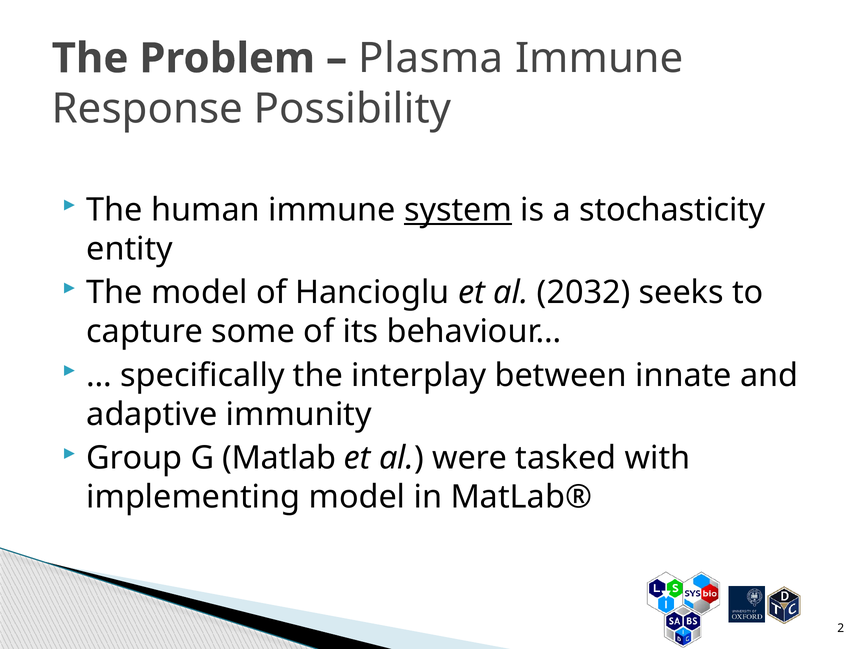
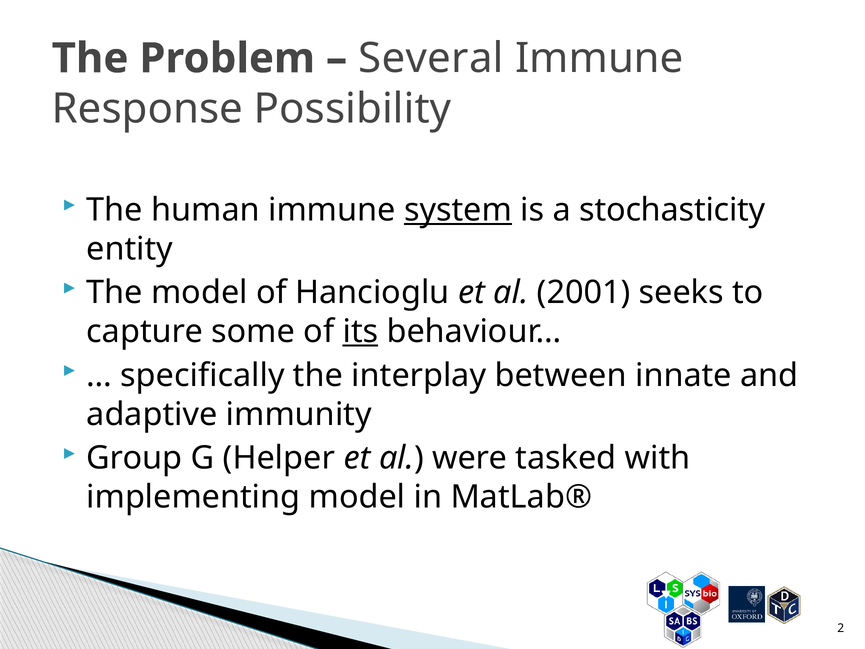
Plasma: Plasma -> Several
2032: 2032 -> 2001
its underline: none -> present
Matlab: Matlab -> Helper
